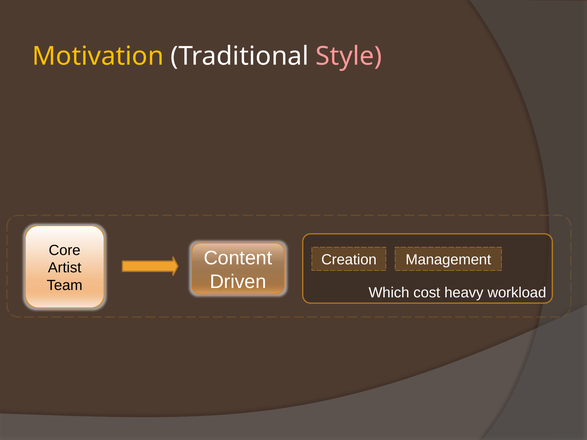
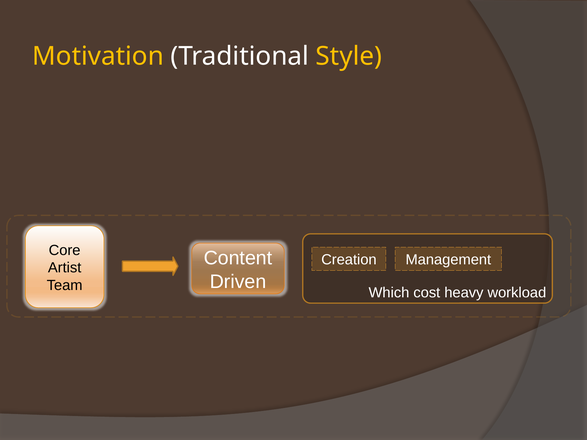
Style colour: pink -> yellow
